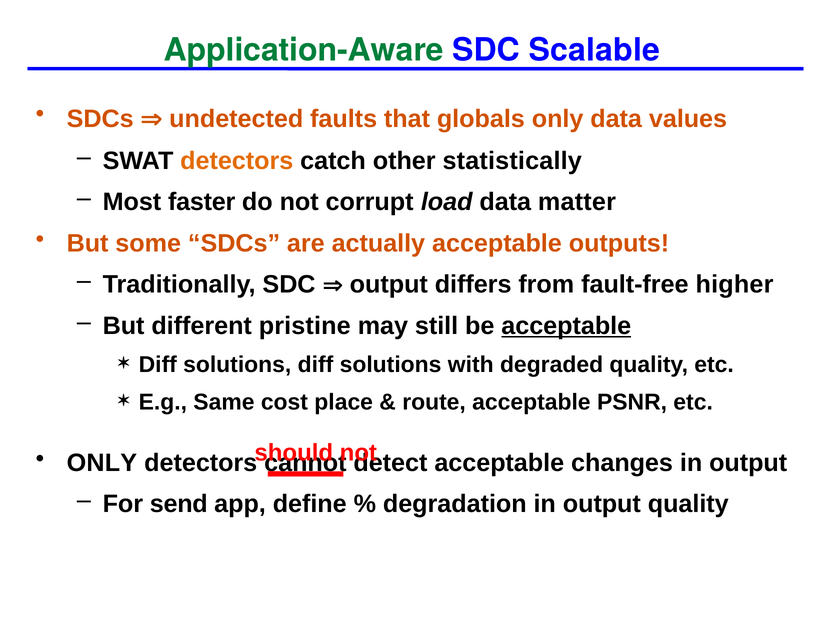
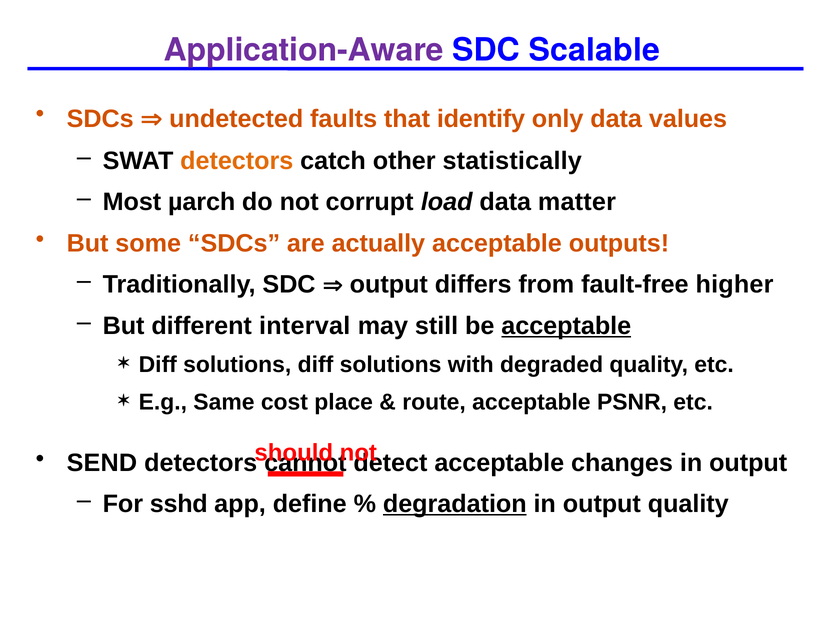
Application-Aware colour: green -> purple
globals: globals -> identify
faster: faster -> µarch
pristine: pristine -> interval
ONLY at (102, 463): ONLY -> SEND
send: send -> sshd
degradation underline: none -> present
